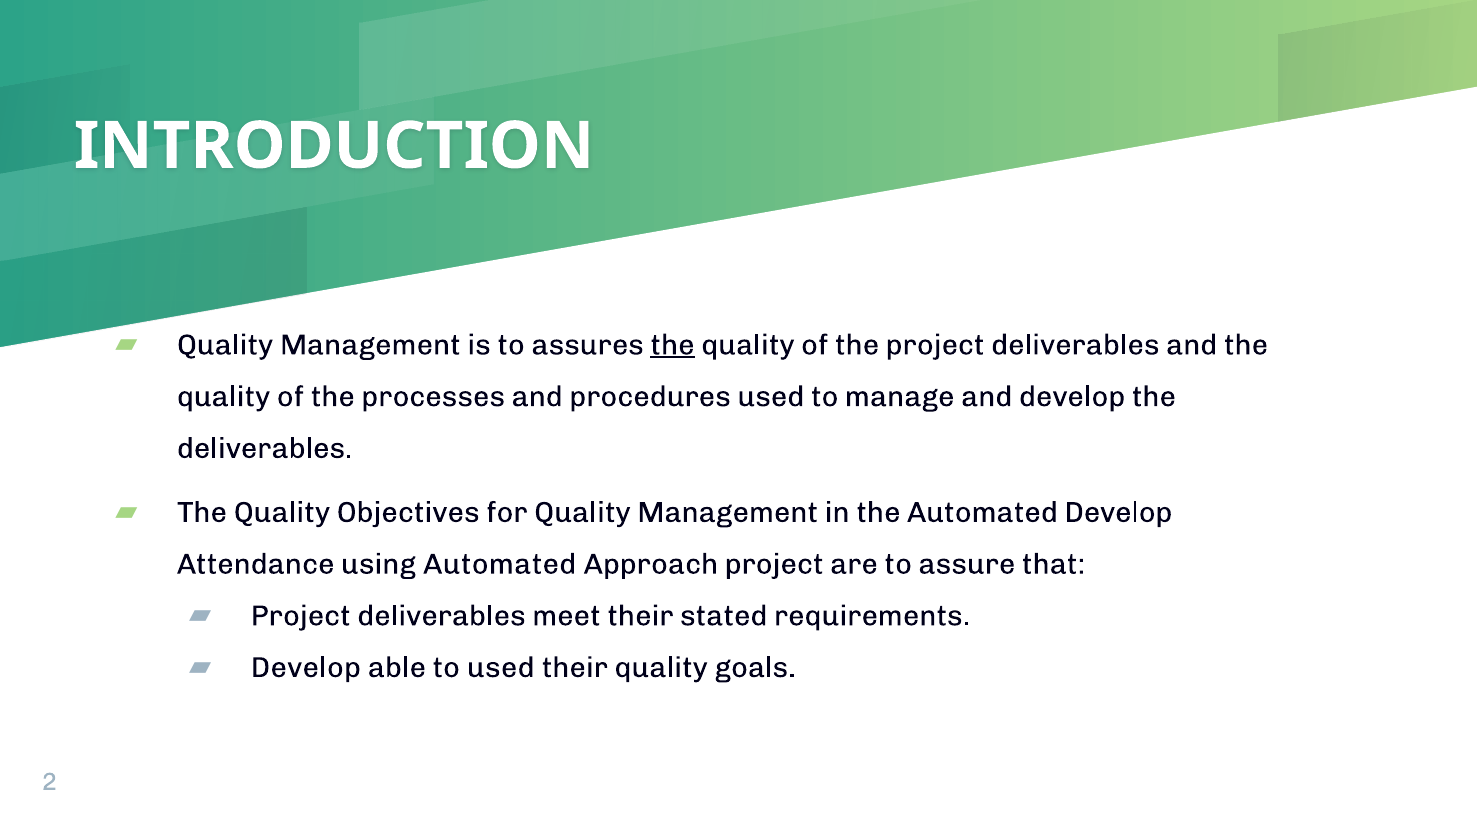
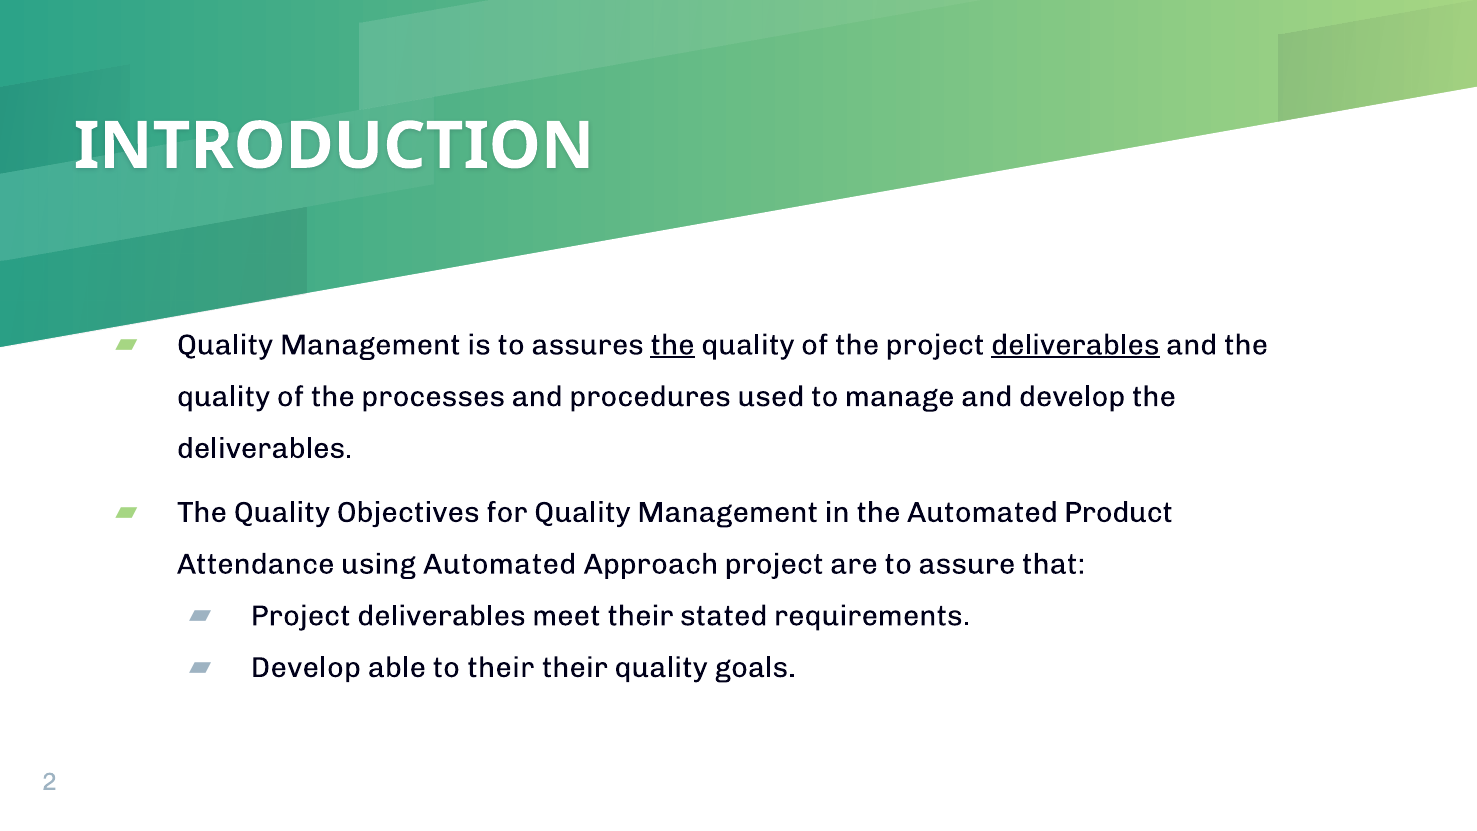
deliverables at (1075, 345) underline: none -> present
Automated Develop: Develop -> Product
to used: used -> their
